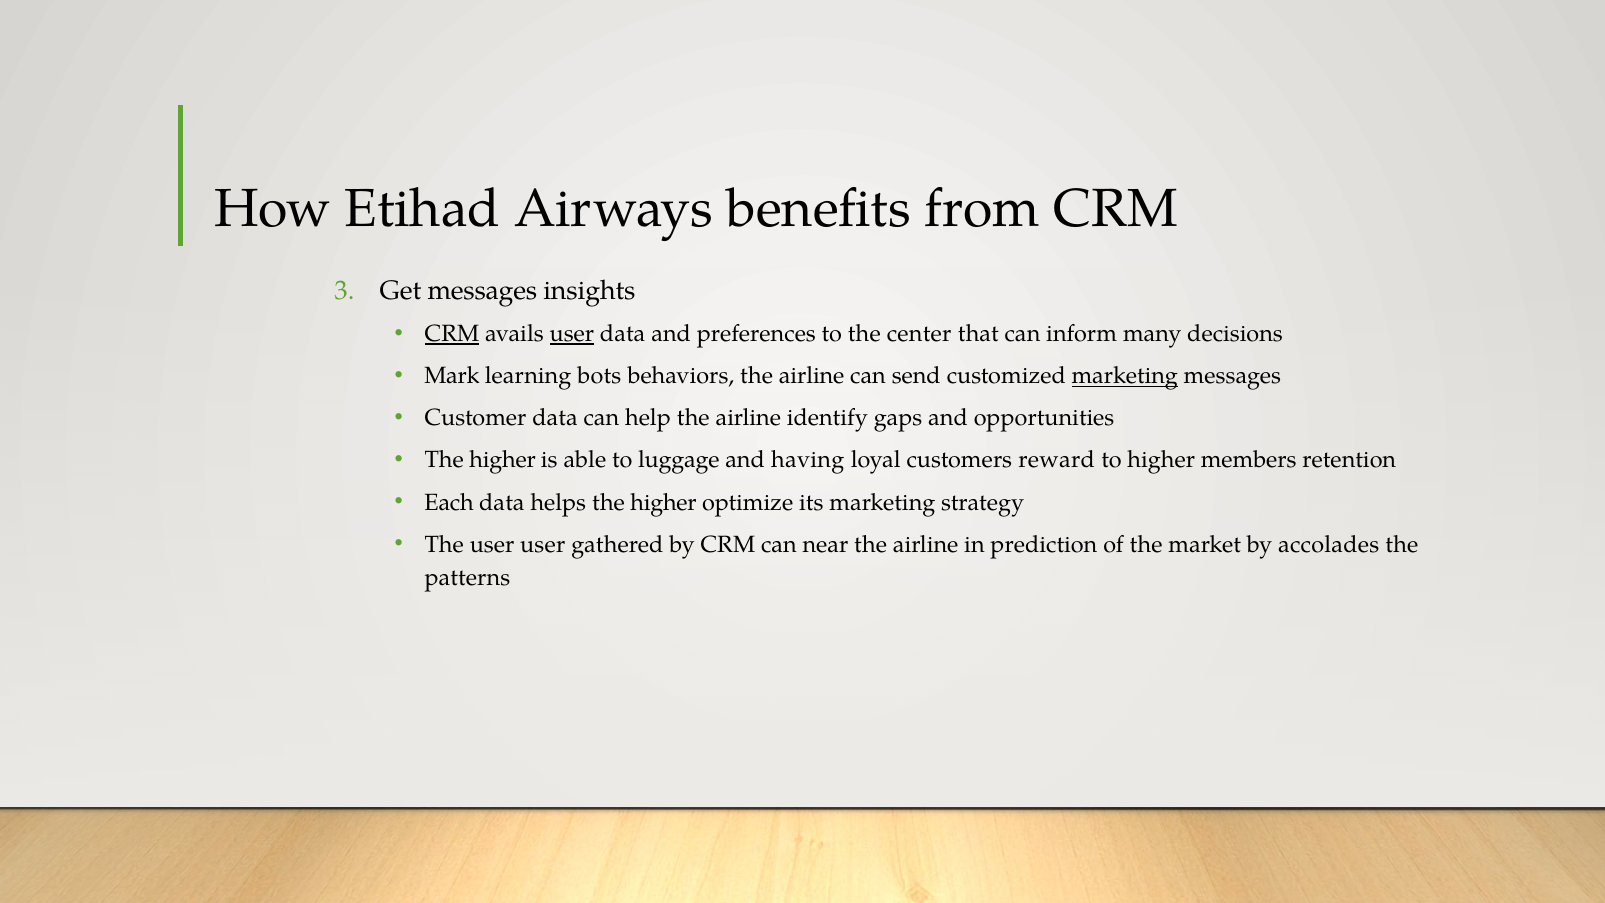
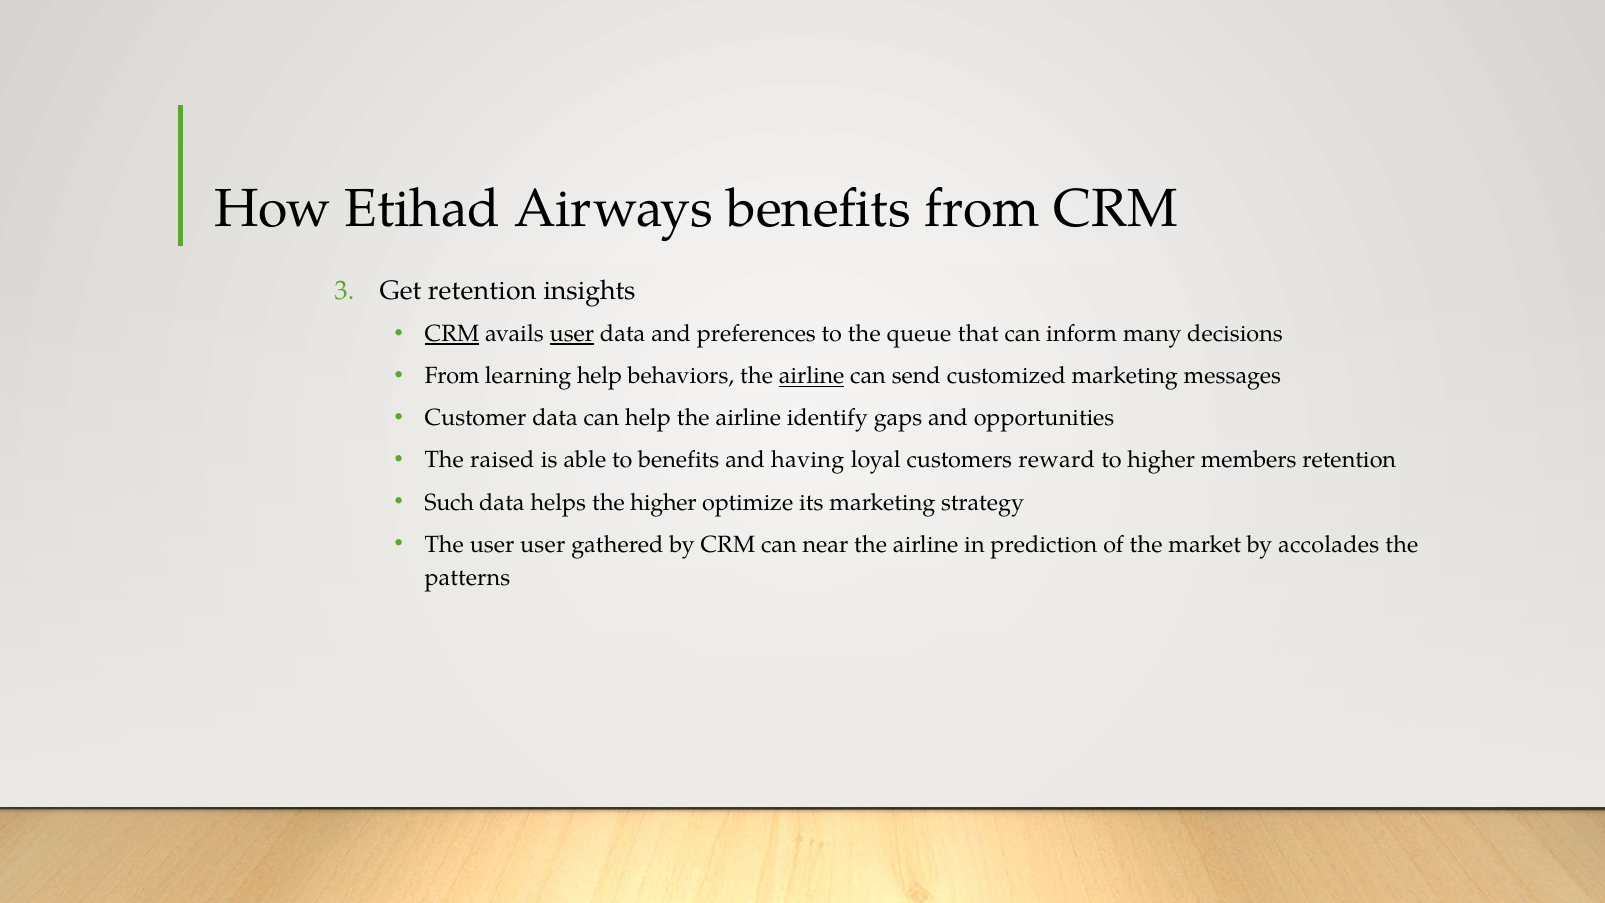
Get messages: messages -> retention
center: center -> queue
Mark at (452, 376): Mark -> From
learning bots: bots -> help
airline at (812, 376) underline: none -> present
marketing at (1125, 376) underline: present -> none
higher at (503, 460): higher -> raised
to luggage: luggage -> benefits
Each: Each -> Such
